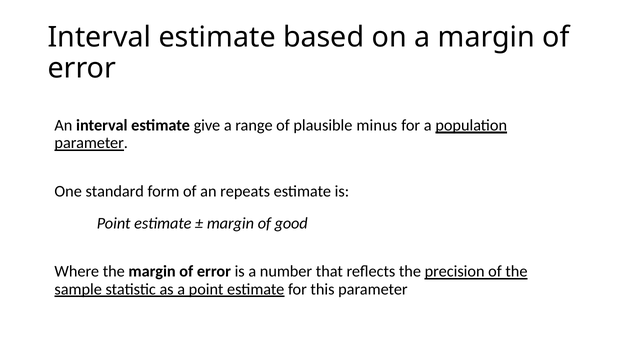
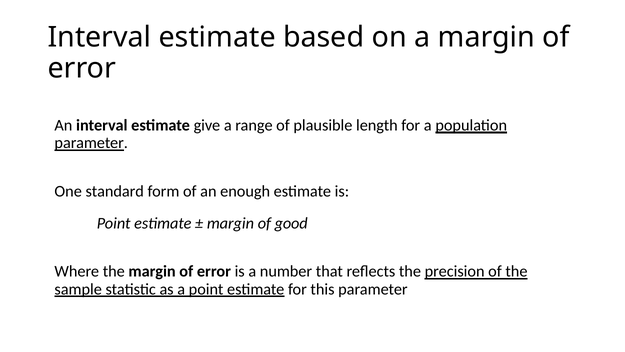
minus: minus -> length
repeats: repeats -> enough
